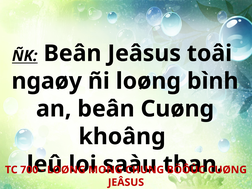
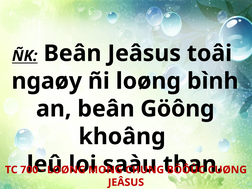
beân Cuøng: Cuøng -> Göông
